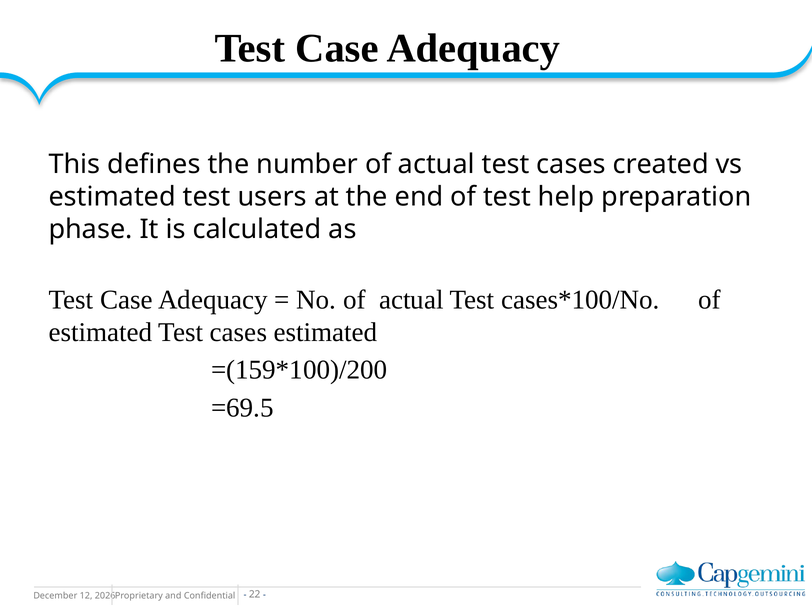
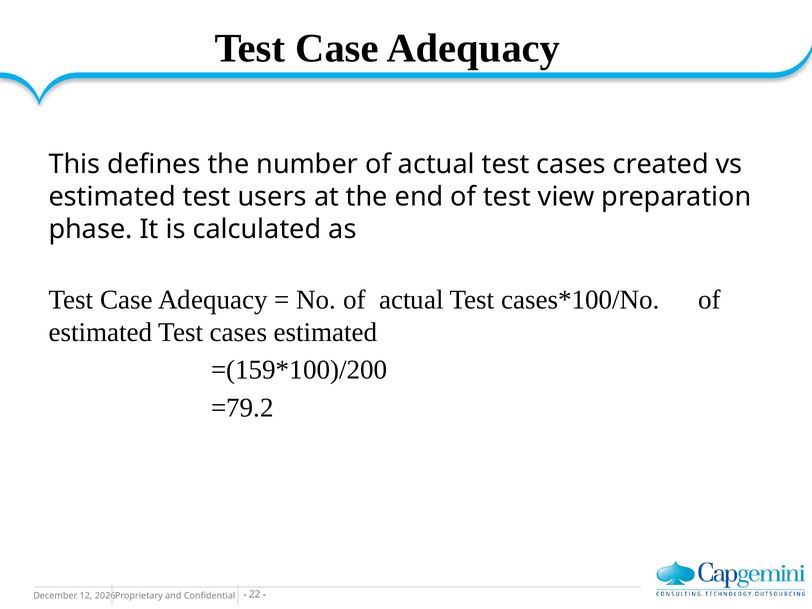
help: help -> view
=69.5: =69.5 -> =79.2
